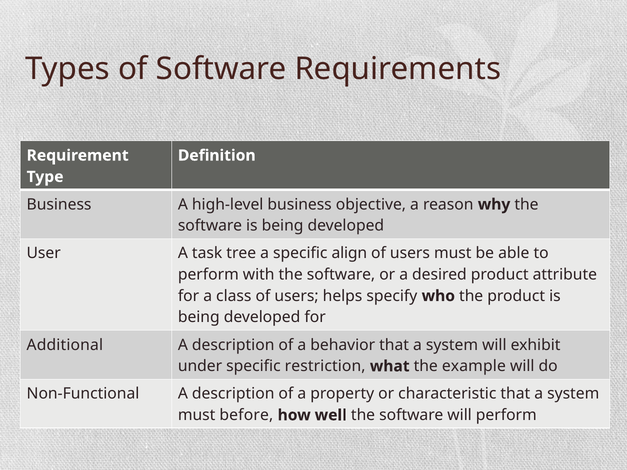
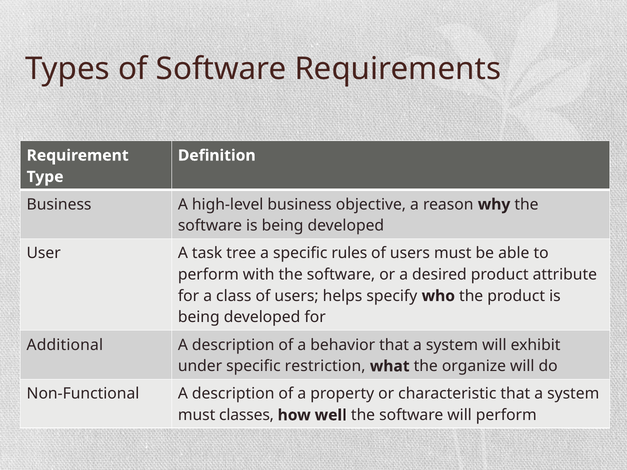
align: align -> rules
example: example -> organize
before: before -> classes
